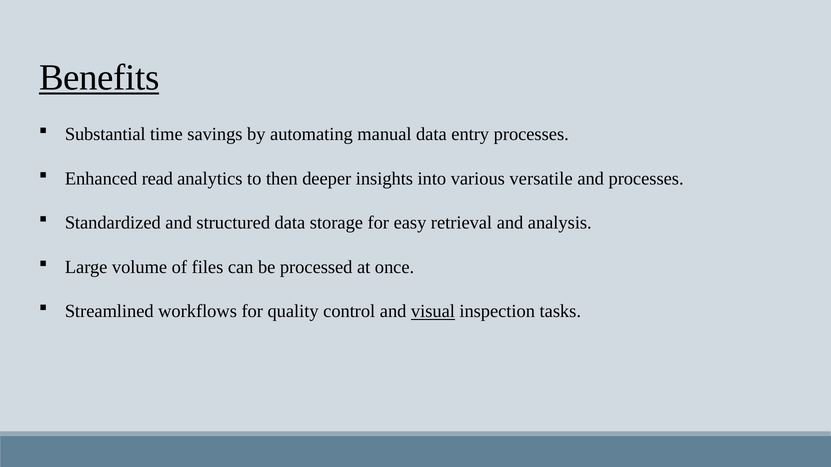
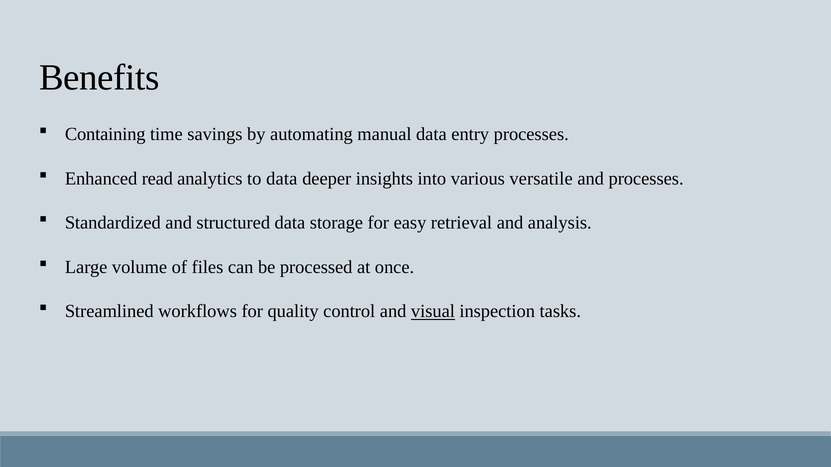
Benefits underline: present -> none
Substantial: Substantial -> Containing
to then: then -> data
